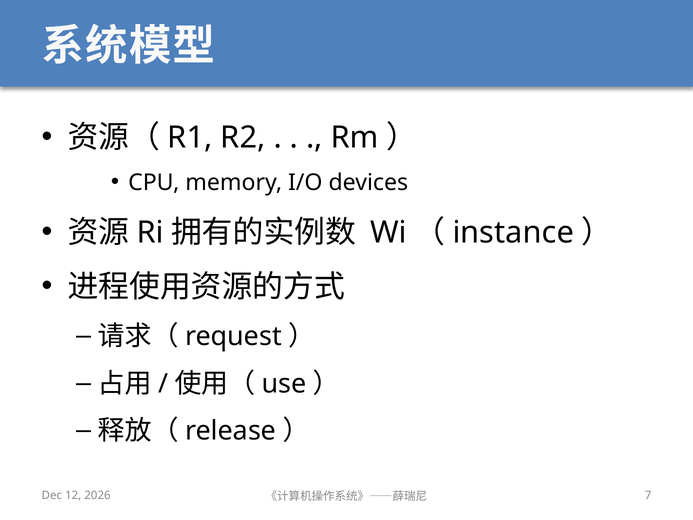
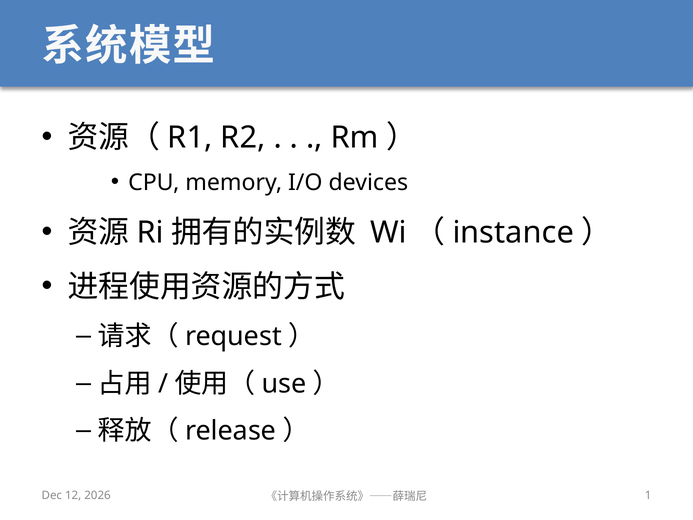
7: 7 -> 1
